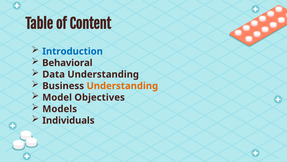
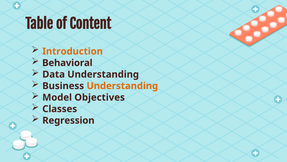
Introduction colour: blue -> orange
Models: Models -> Classes
Individuals: Individuals -> Regression
